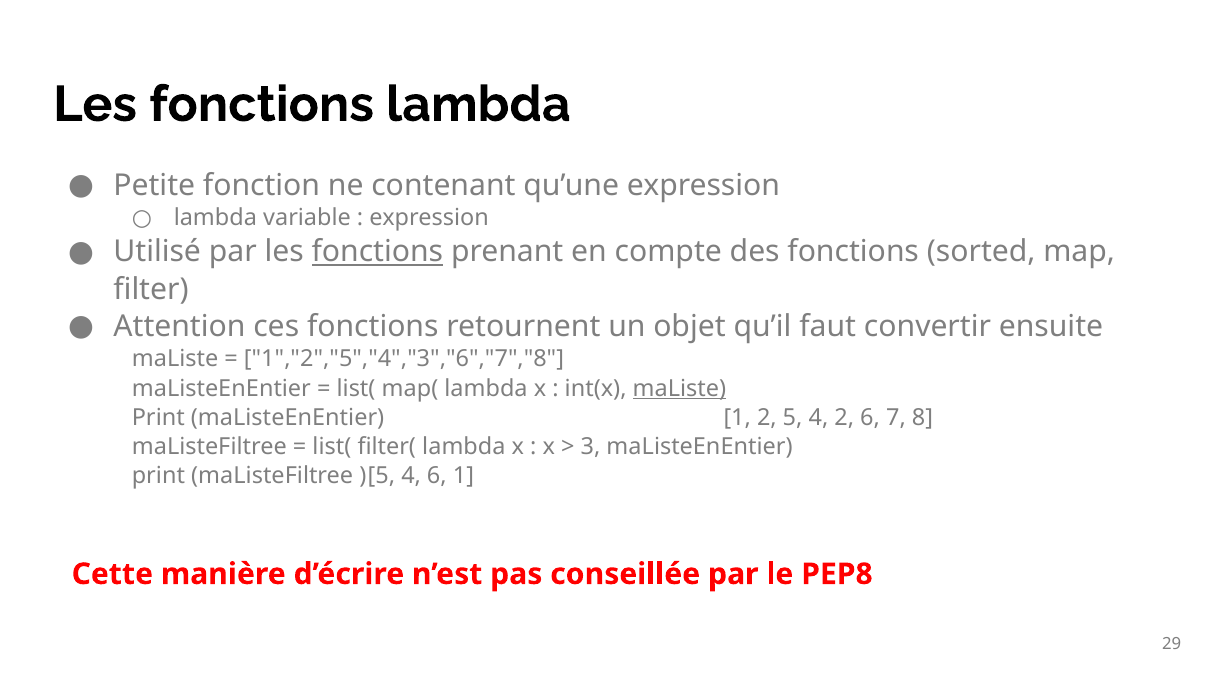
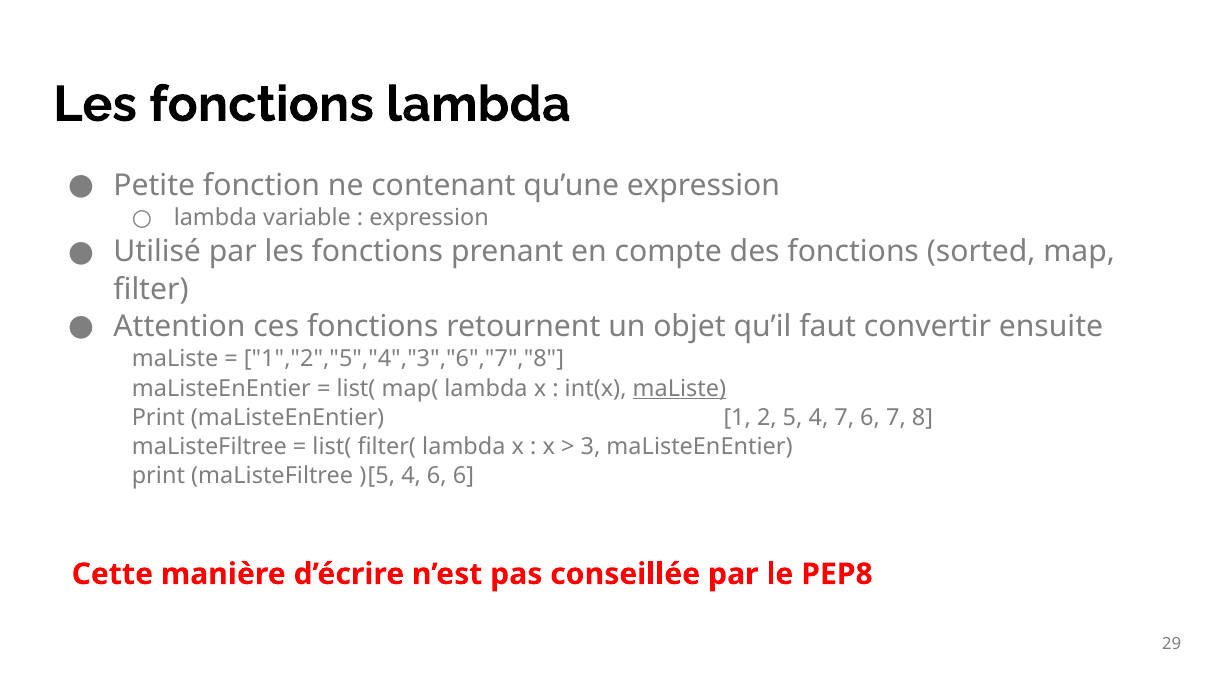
fonctions at (377, 252) underline: present -> none
4 2: 2 -> 7
6 1: 1 -> 6
